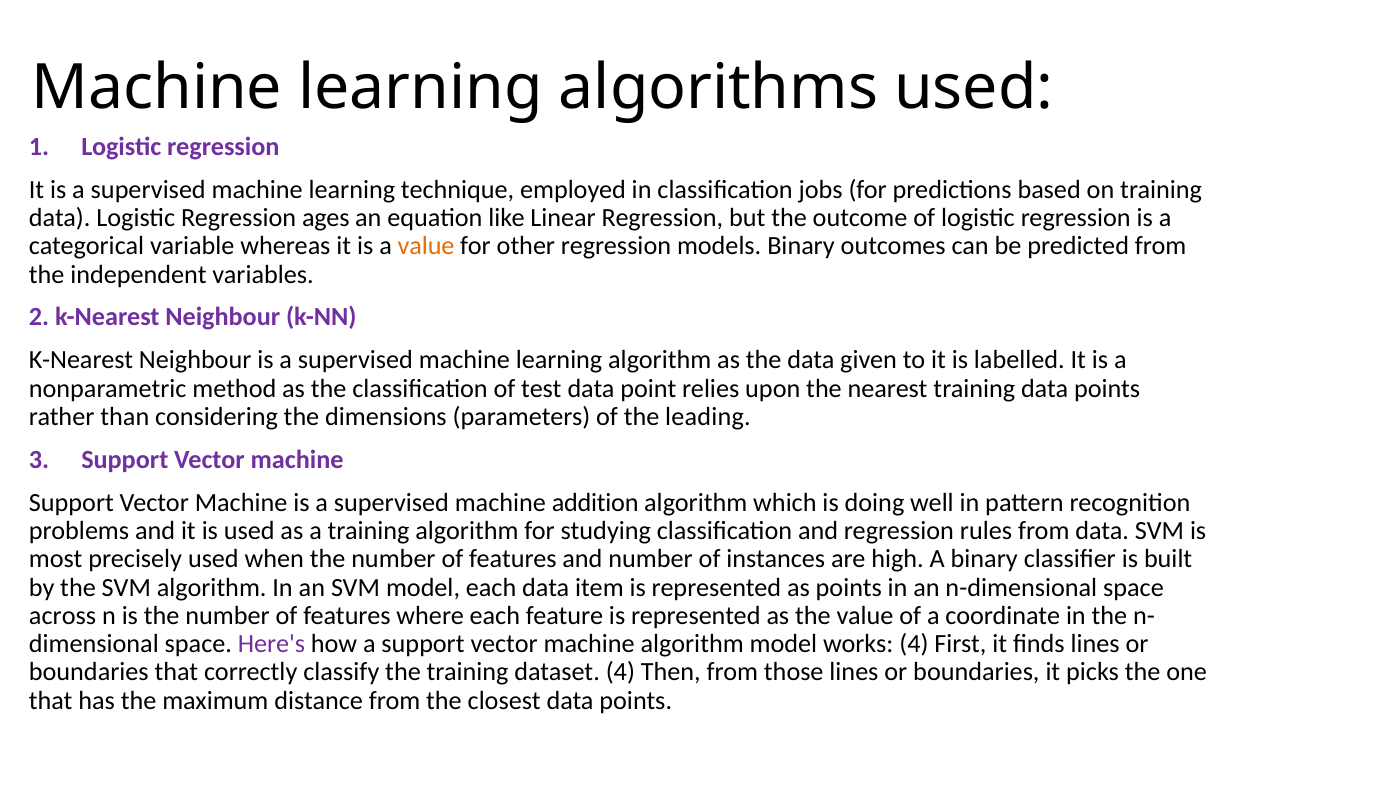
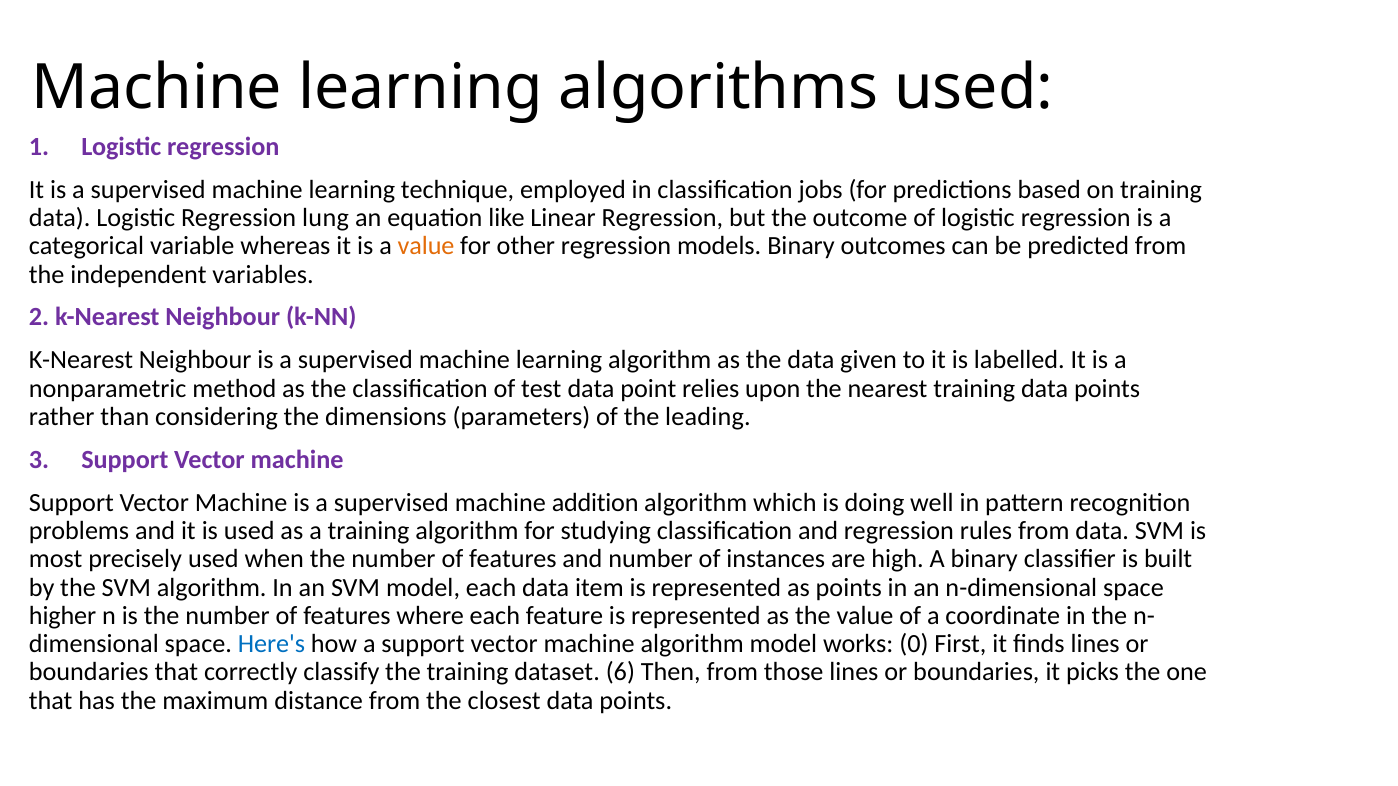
ages: ages -> lung
across: across -> higher
Here's colour: purple -> blue
works 4: 4 -> 0
dataset 4: 4 -> 6
